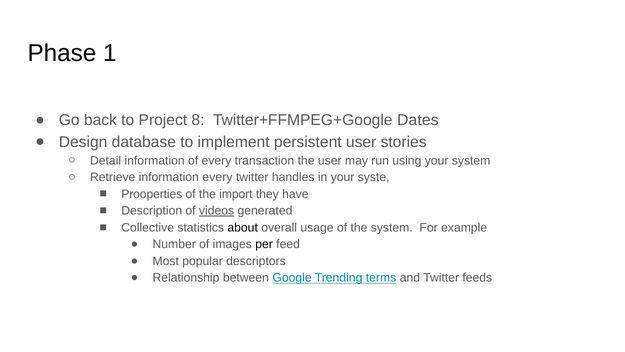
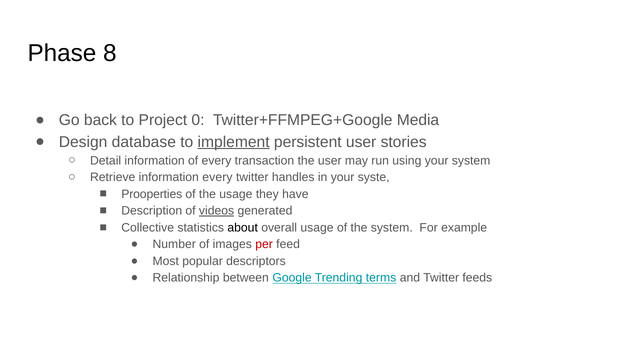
1: 1 -> 8
8: 8 -> 0
Dates: Dates -> Media
implement underline: none -> present
the import: import -> usage
per colour: black -> red
